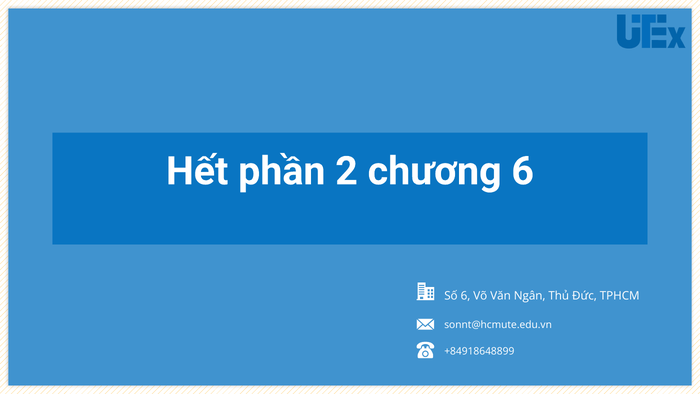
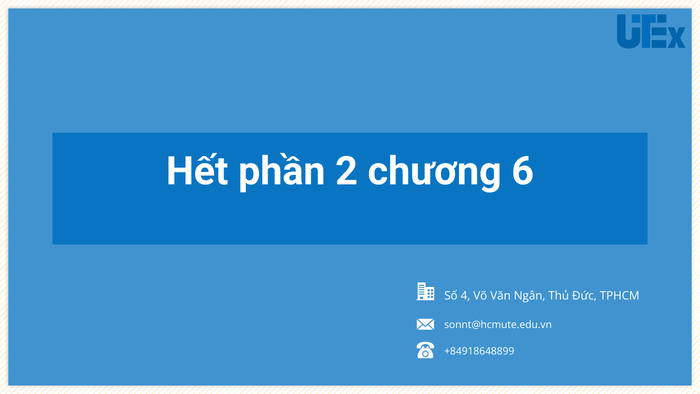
Số 6: 6 -> 4
